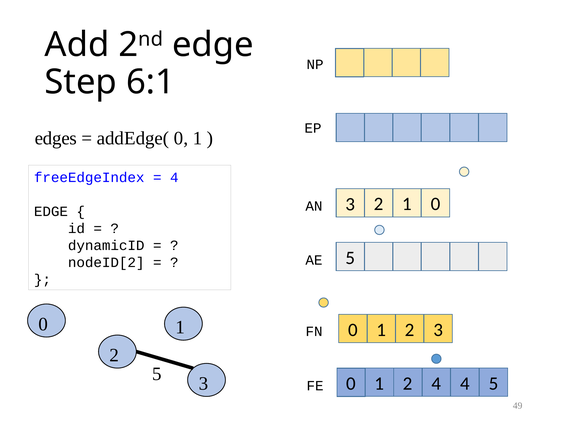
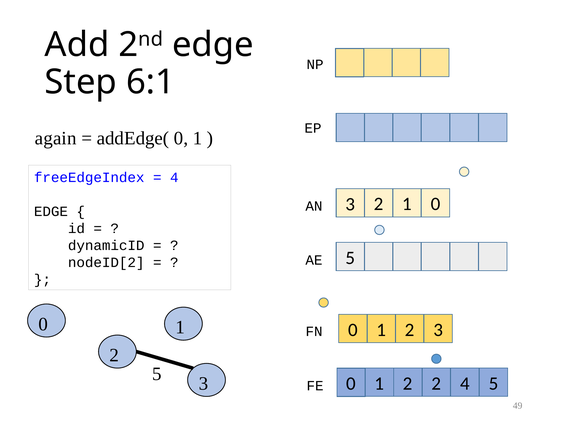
edges: edges -> again
2 4: 4 -> 2
